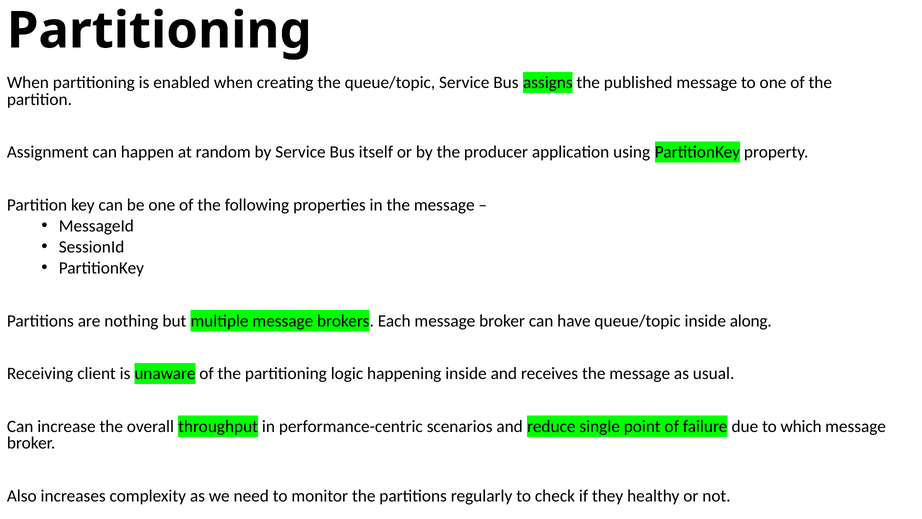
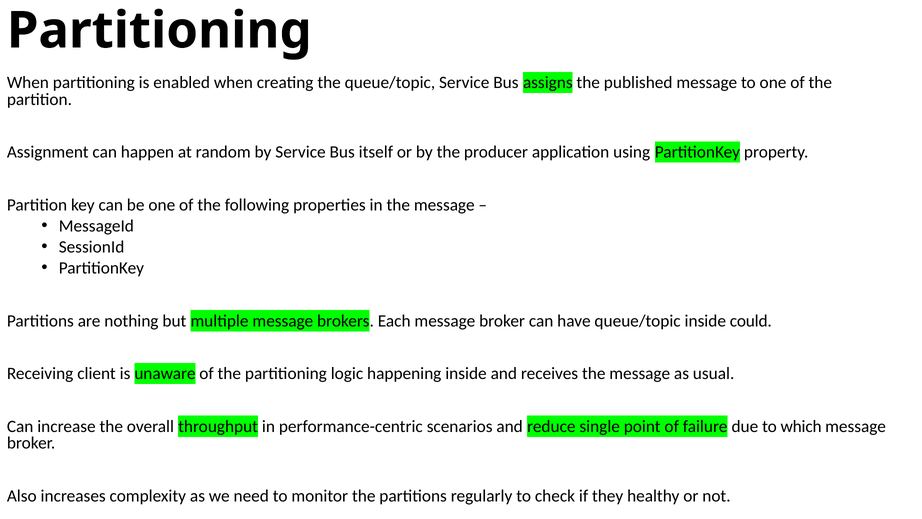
along: along -> could
